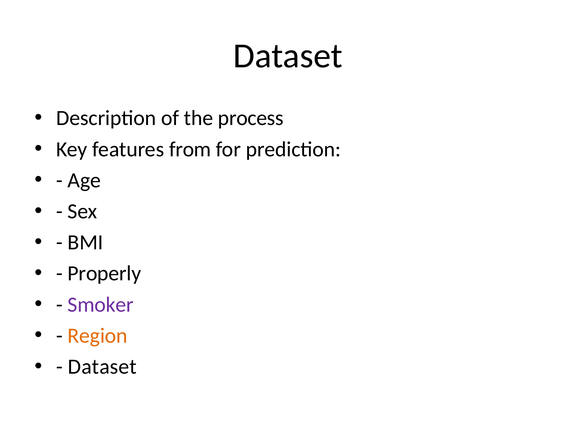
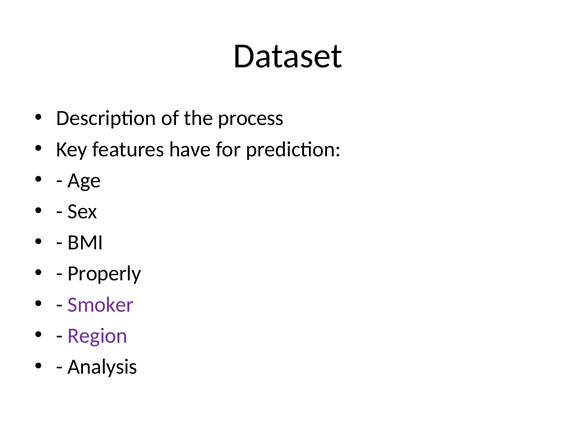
from: from -> have
Region colour: orange -> purple
Dataset at (102, 367): Dataset -> Analysis
